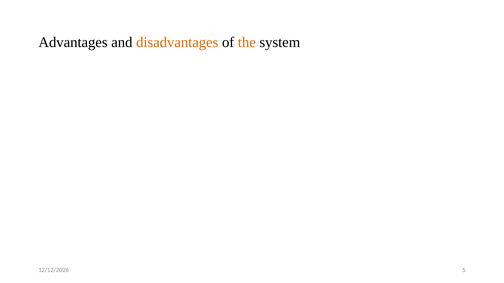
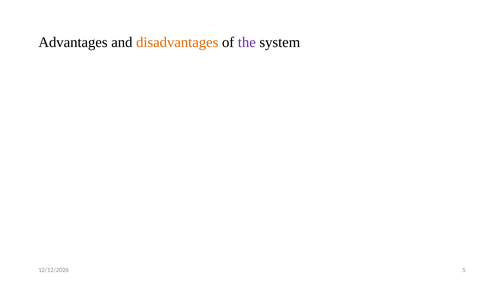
the colour: orange -> purple
